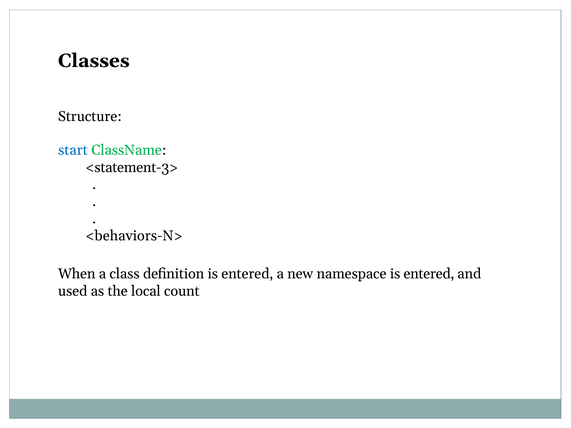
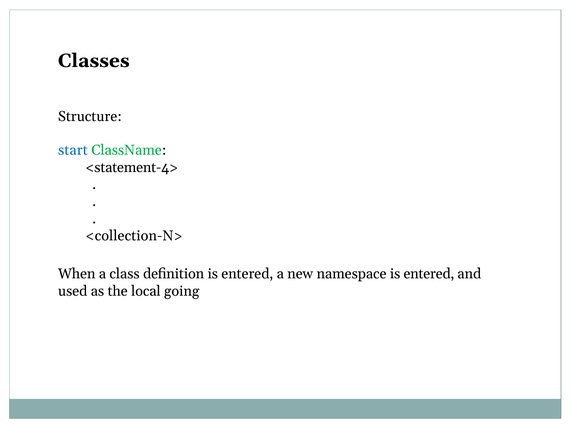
<statement-3>: <statement-3> -> <statement-4>
<behaviors-N>: <behaviors-N> -> <collection-N>
count: count -> going
